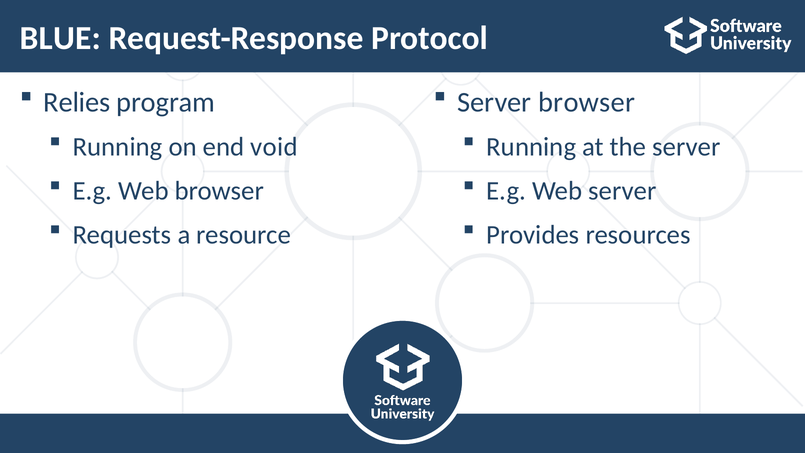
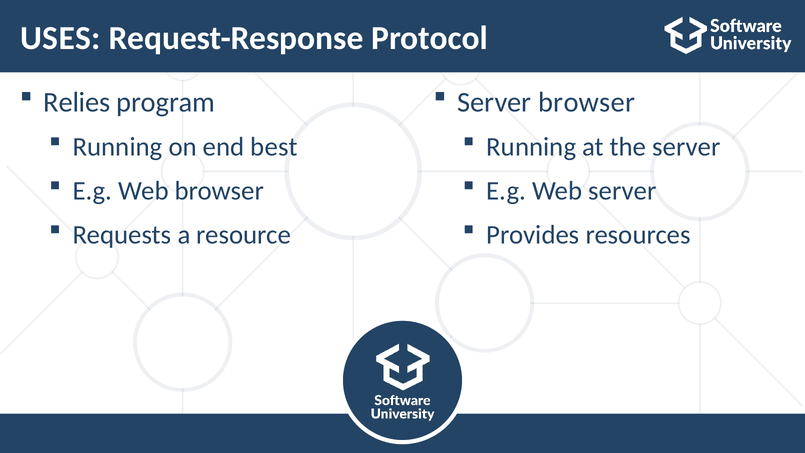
BLUE: BLUE -> USES
void: void -> best
